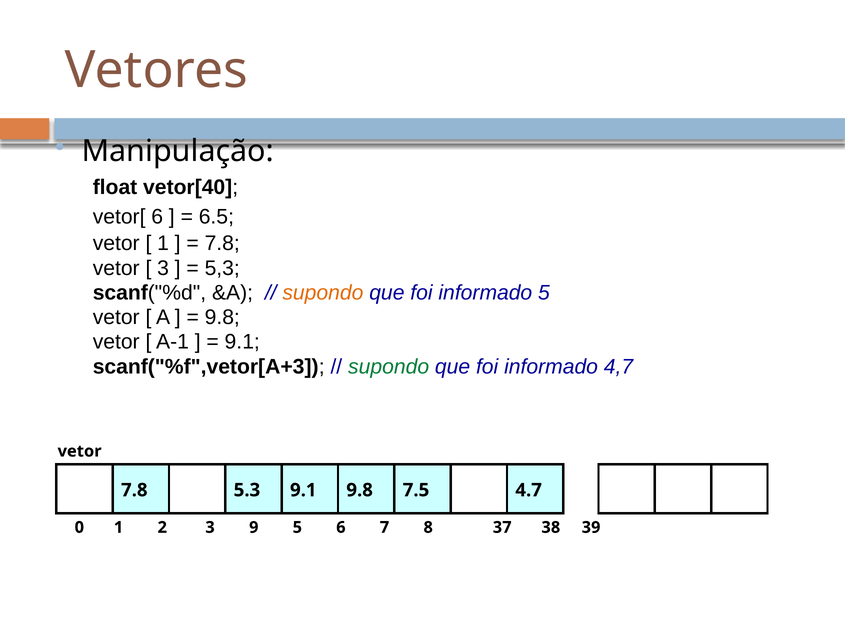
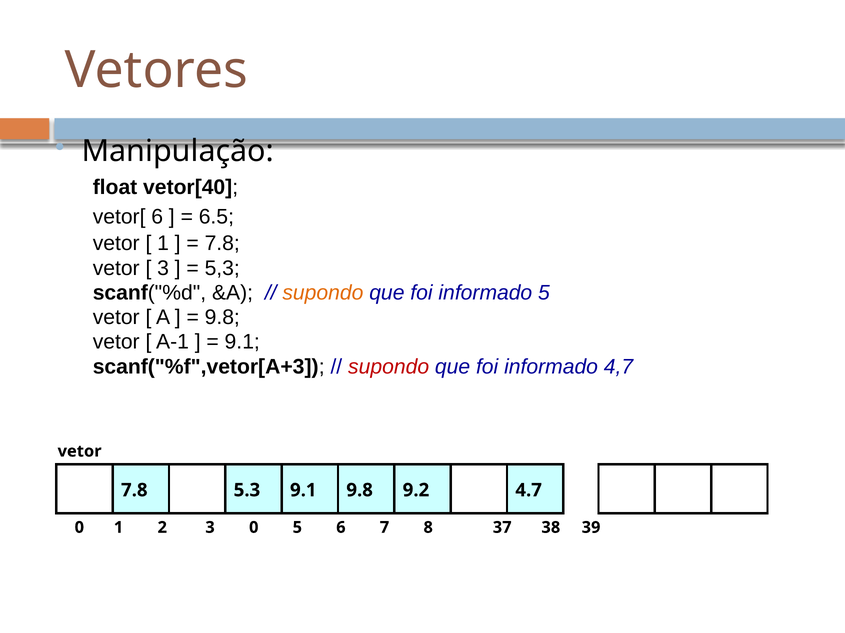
supondo at (389, 367) colour: green -> red
7.5: 7.5 -> 9.2
3 9: 9 -> 0
